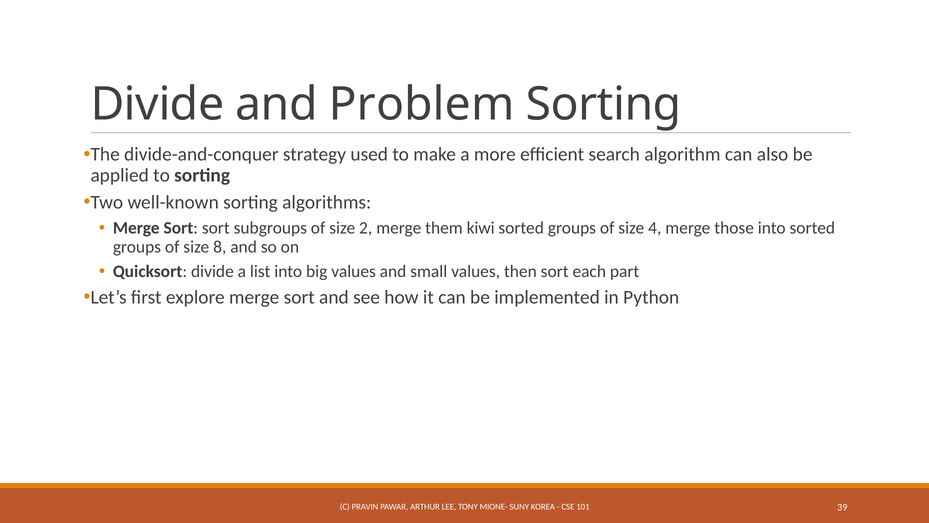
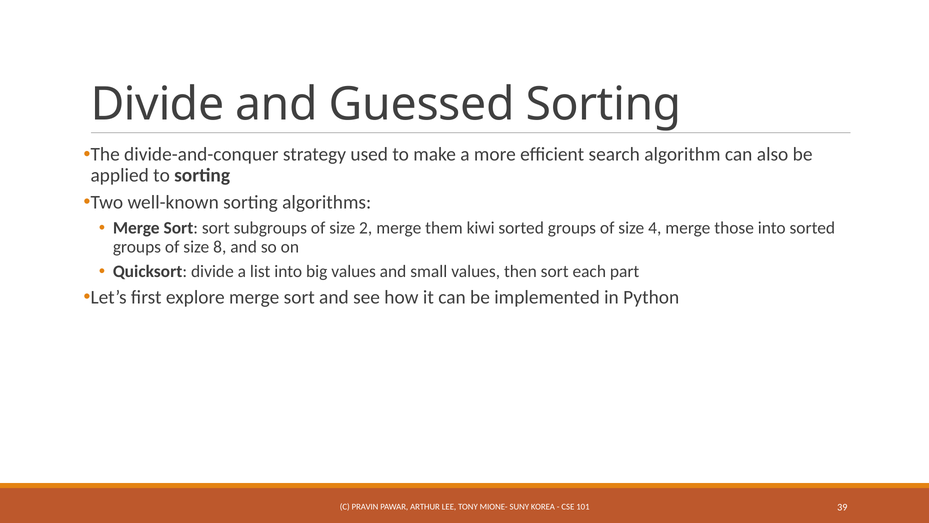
Problem: Problem -> Guessed
